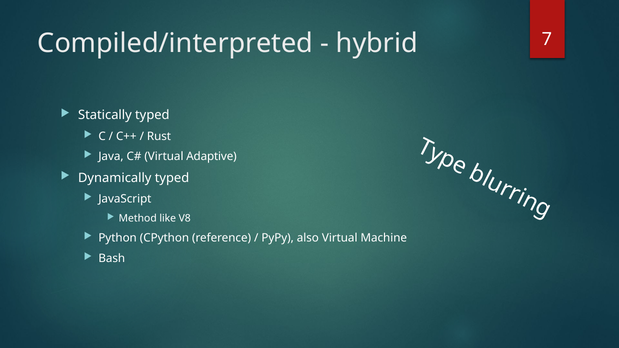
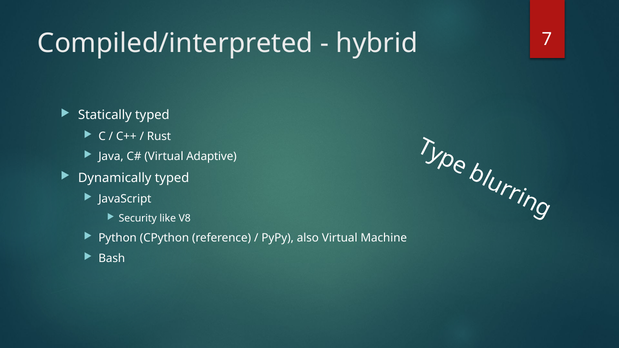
Method: Method -> Security
